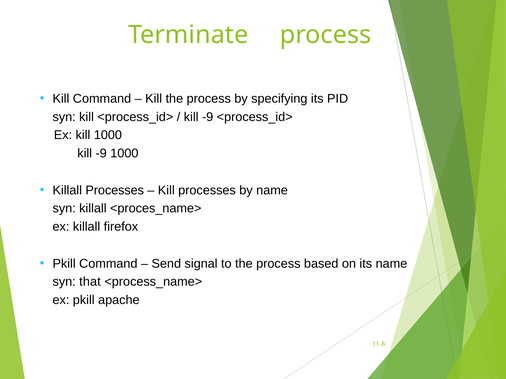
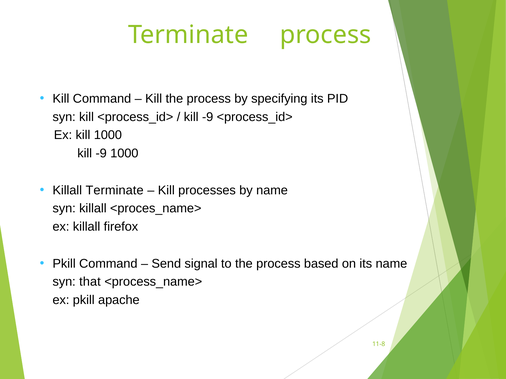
Killall Processes: Processes -> Terminate
